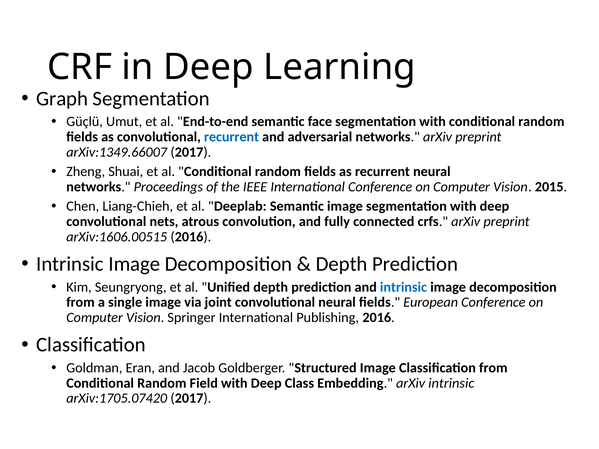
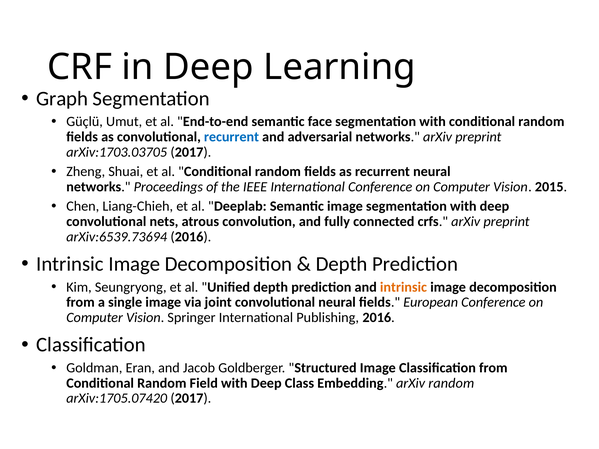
arXiv:1349.66007: arXiv:1349.66007 -> arXiv:1703.03705
arXiv:1606.00515: arXiv:1606.00515 -> arXiv:6539.73694
intrinsic at (403, 287) colour: blue -> orange
arXiv intrinsic: intrinsic -> random
